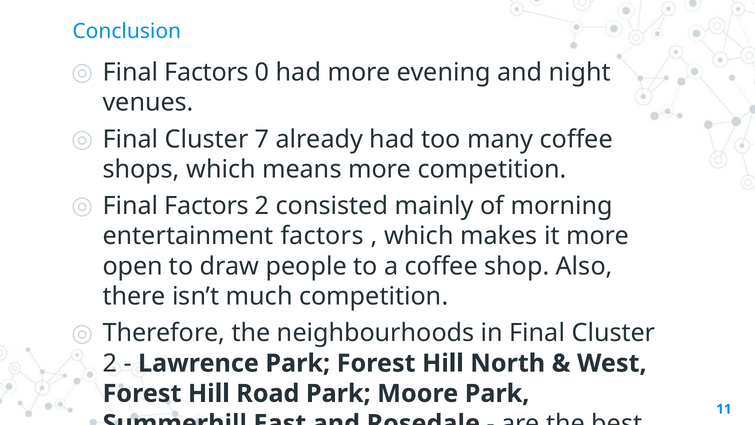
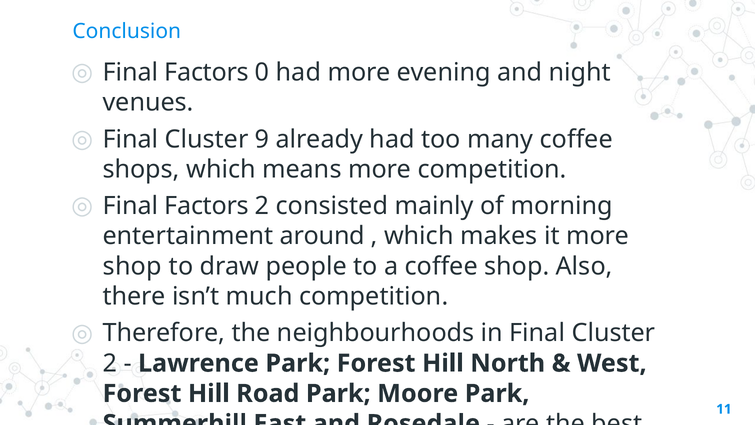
7: 7 -> 9
entertainment factors: factors -> around
open at (133, 266): open -> shop
